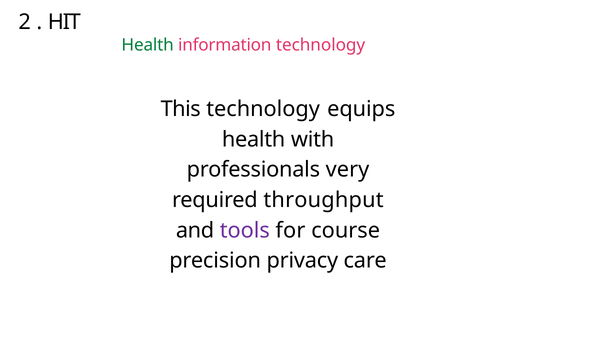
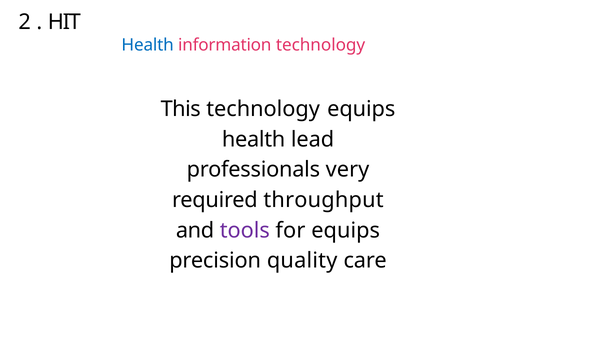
Health at (148, 45) colour: green -> blue
with: with -> lead
for course: course -> equips
privacy: privacy -> quality
